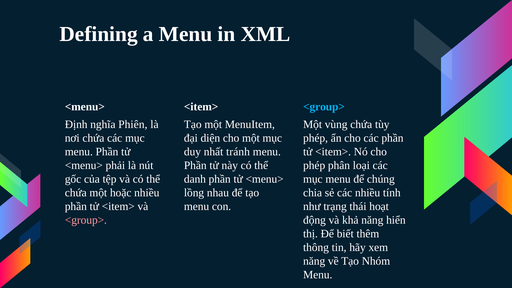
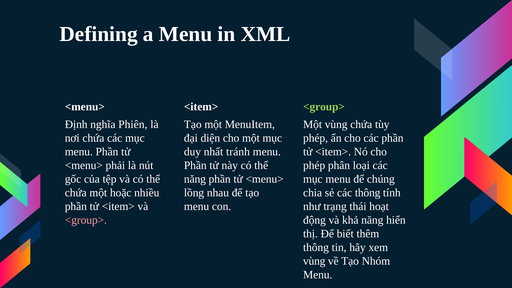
<group> at (324, 107) colour: light blue -> light green
danh at (195, 179): danh -> năng
các nhiều: nhiều -> thông
năng at (314, 261): năng -> vùng
